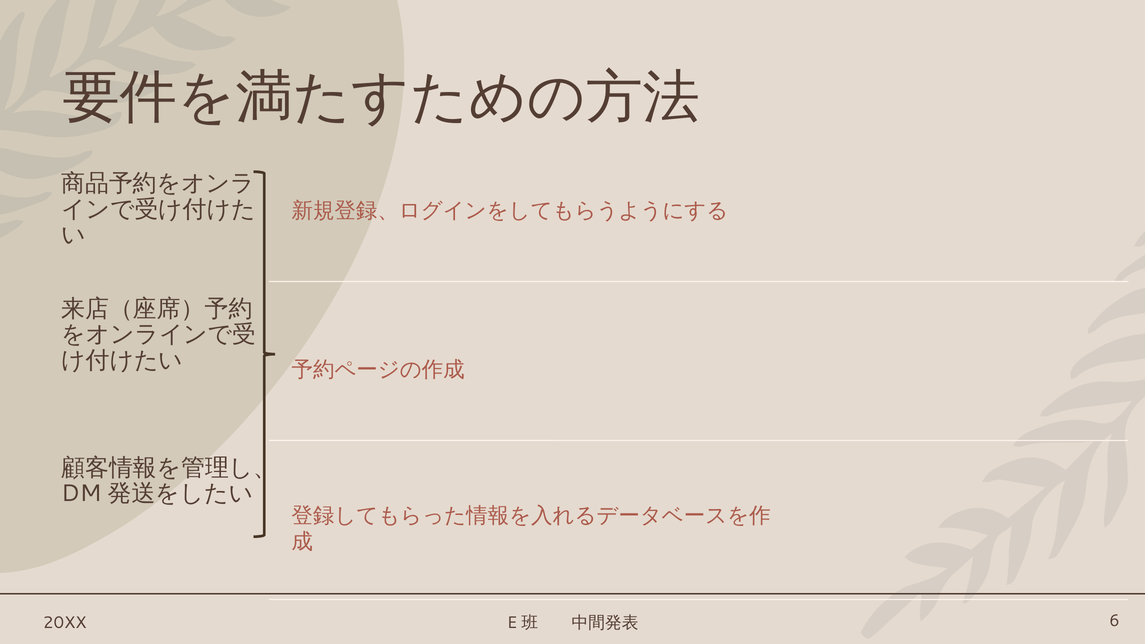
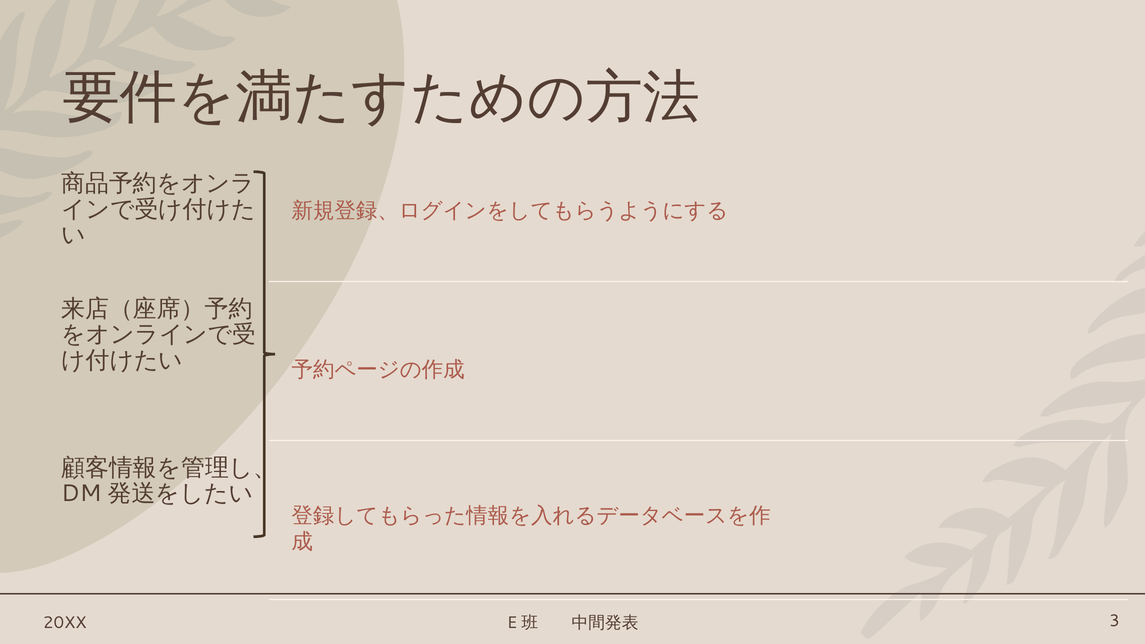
6: 6 -> 3
